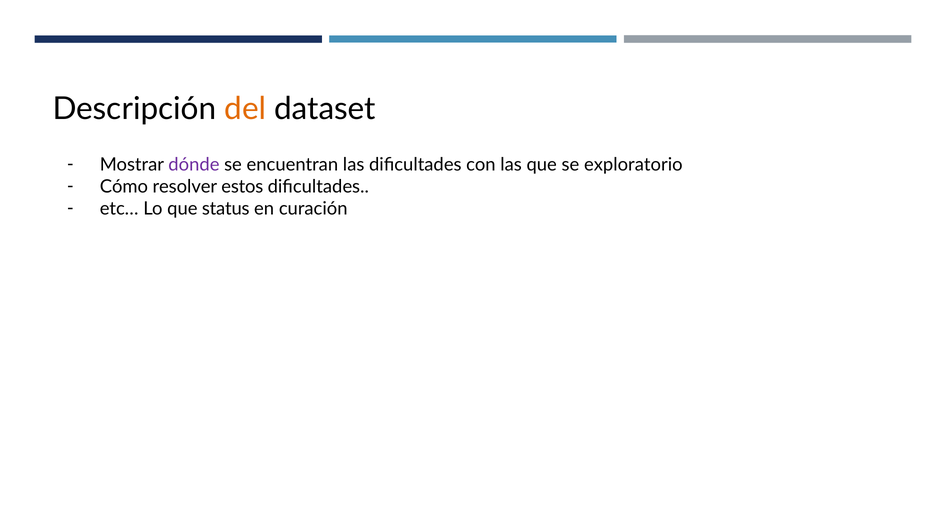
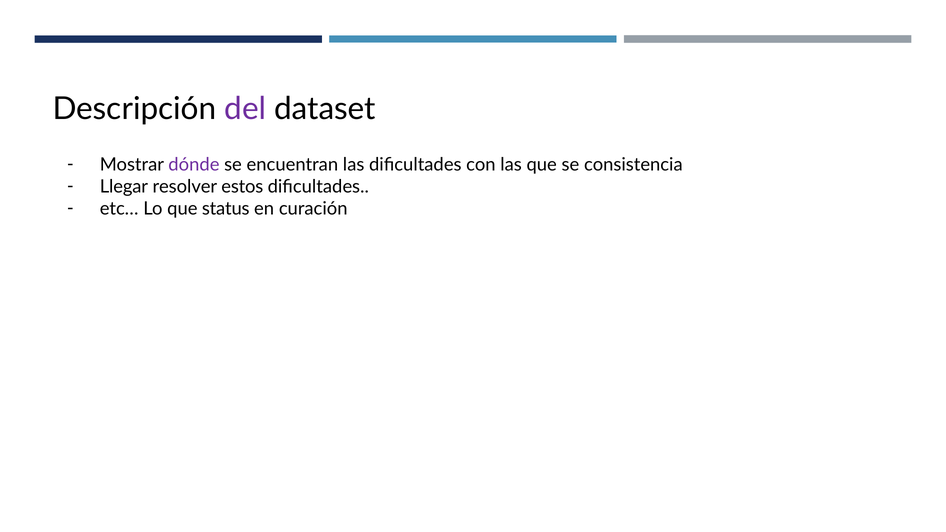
del colour: orange -> purple
exploratorio: exploratorio -> consistencia
Cómo: Cómo -> Llegar
